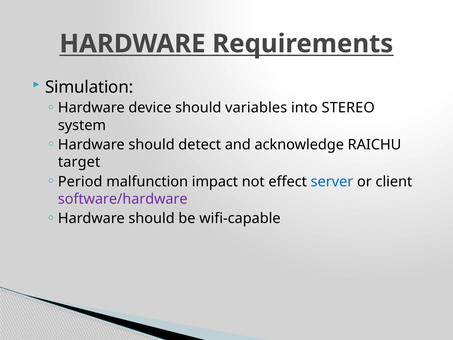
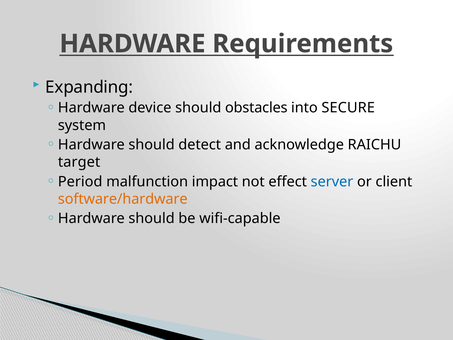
Simulation: Simulation -> Expanding
variables: variables -> obstacles
STEREO: STEREO -> SECURE
software/hardware colour: purple -> orange
